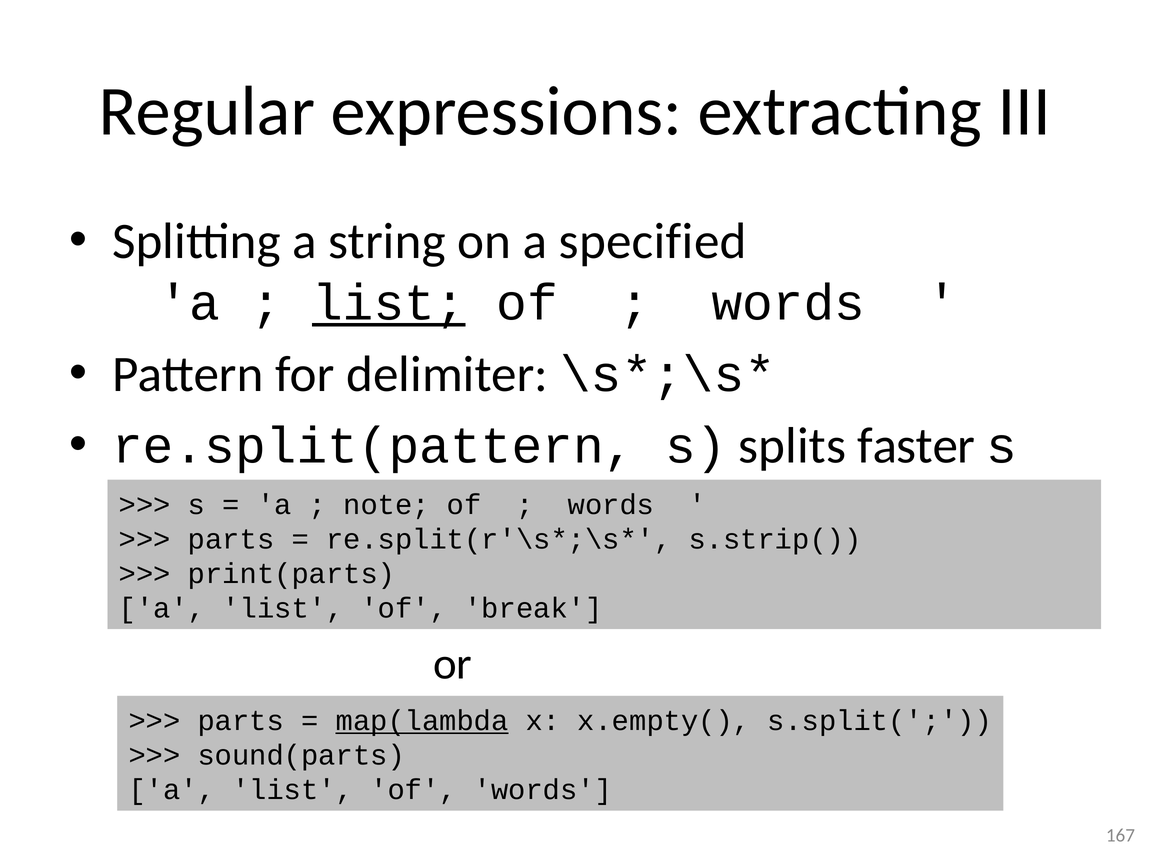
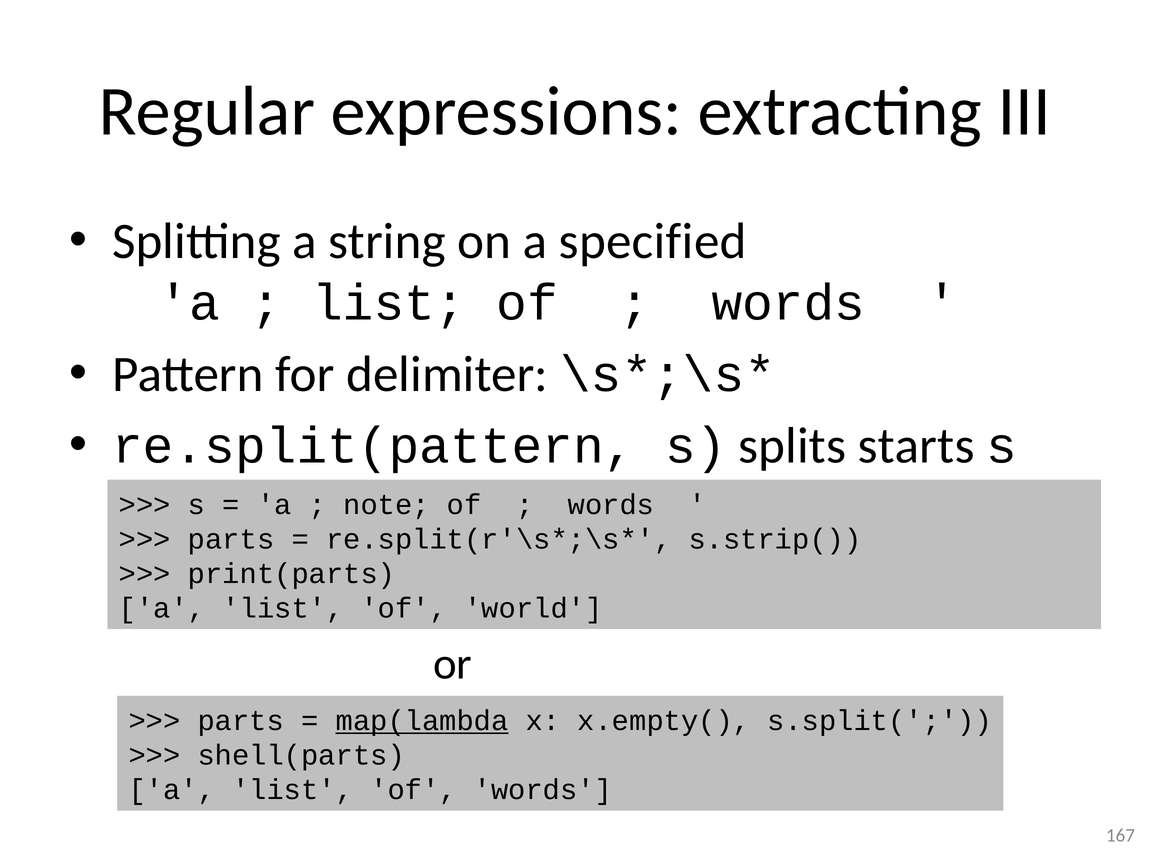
list at (389, 303) underline: present -> none
faster: faster -> starts
break: break -> world
sound(parts: sound(parts -> shell(parts
